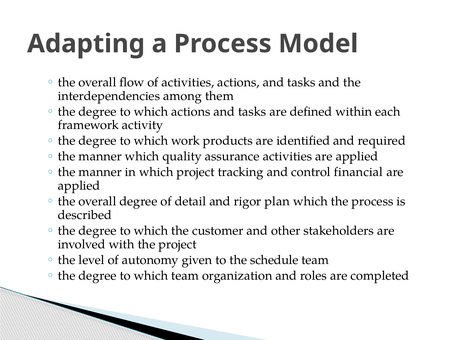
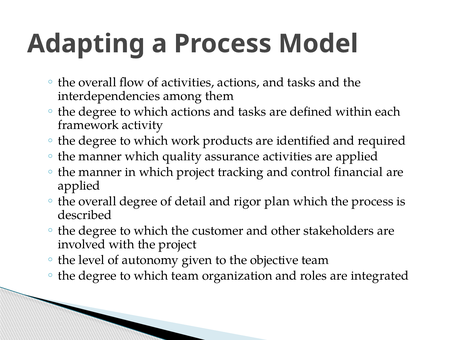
schedule: schedule -> objective
completed: completed -> integrated
